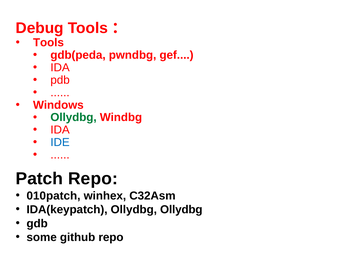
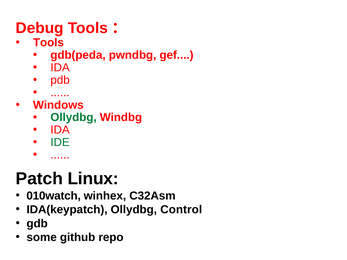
IDE colour: blue -> green
Patch Repo: Repo -> Linux
010patch: 010patch -> 010watch
Ollydbg Ollydbg: Ollydbg -> Control
